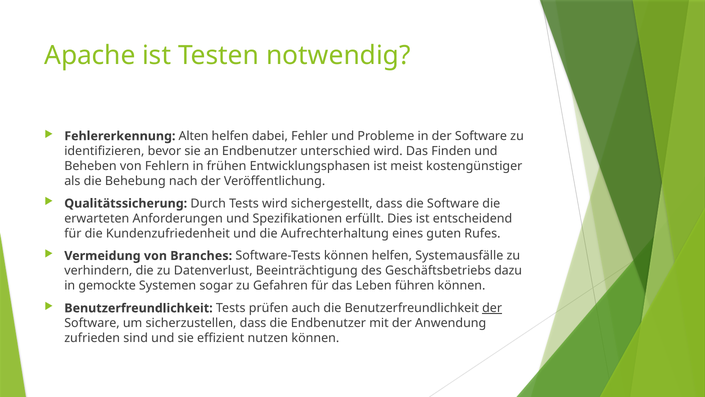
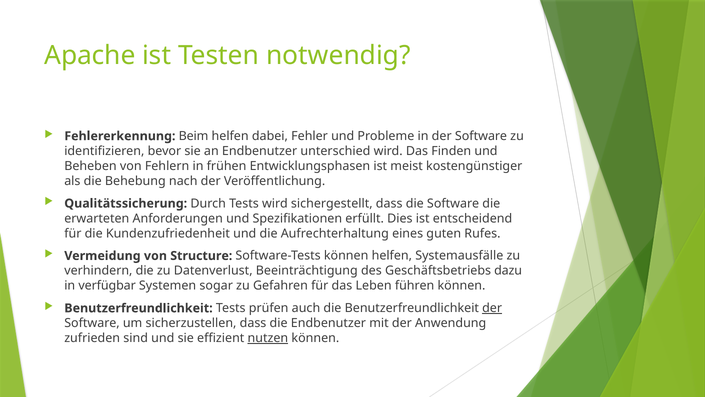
Alten: Alten -> Beim
Branches: Branches -> Structure
gemockte: gemockte -> verfügbar
nutzen underline: none -> present
